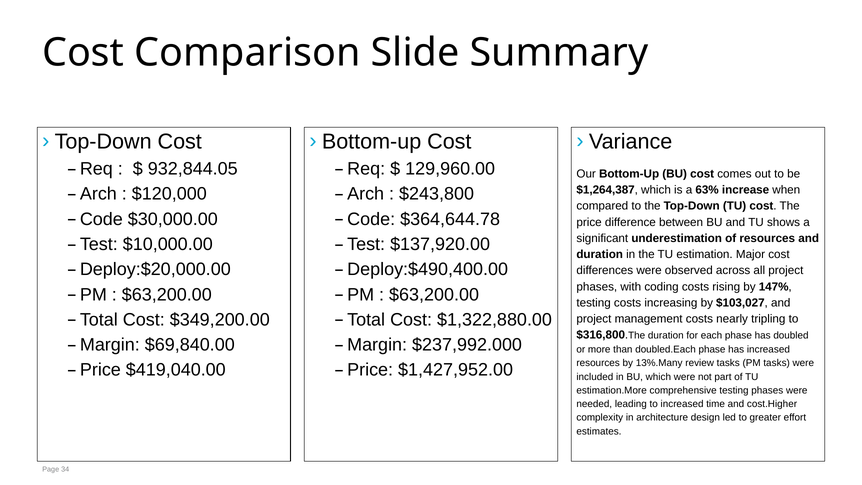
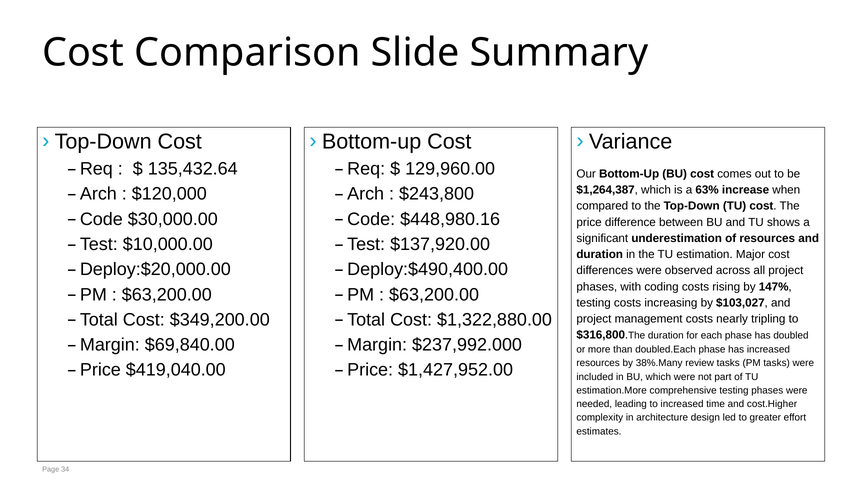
932,844.05: 932,844.05 -> 135,432.64
$364,644.78: $364,644.78 -> $448,980.16
13%.Many: 13%.Many -> 38%.Many
